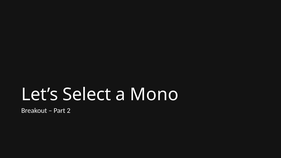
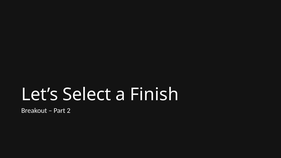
Mono: Mono -> Finish
